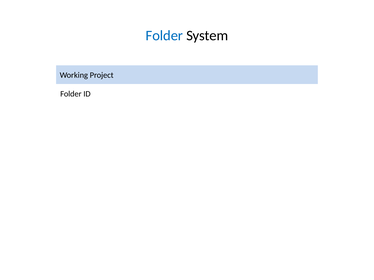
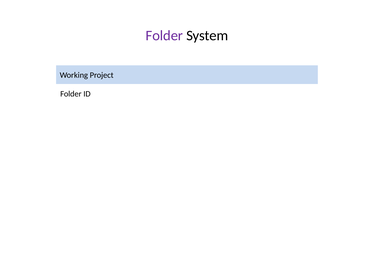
Folder at (164, 36) colour: blue -> purple
